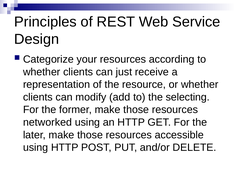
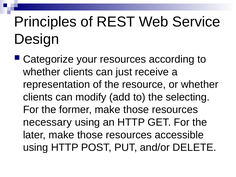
networked: networked -> necessary
